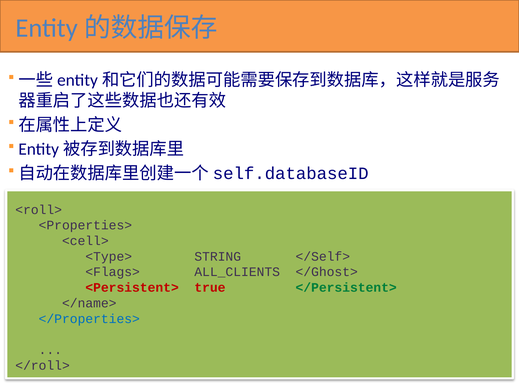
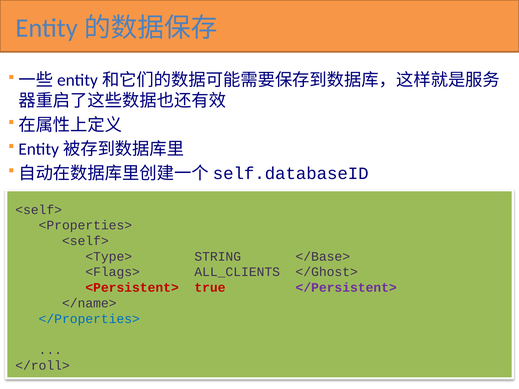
<roll> at (39, 210): <roll> -> <self>
<cell> at (85, 241): <cell> -> <self>
</Self>: </Self> -> </Base>
</Persistent> colour: green -> purple
